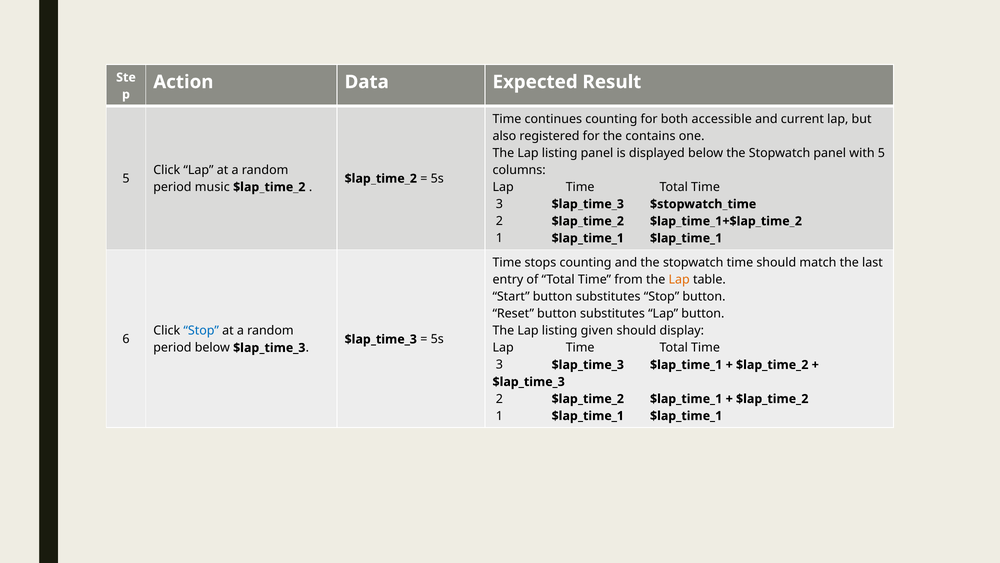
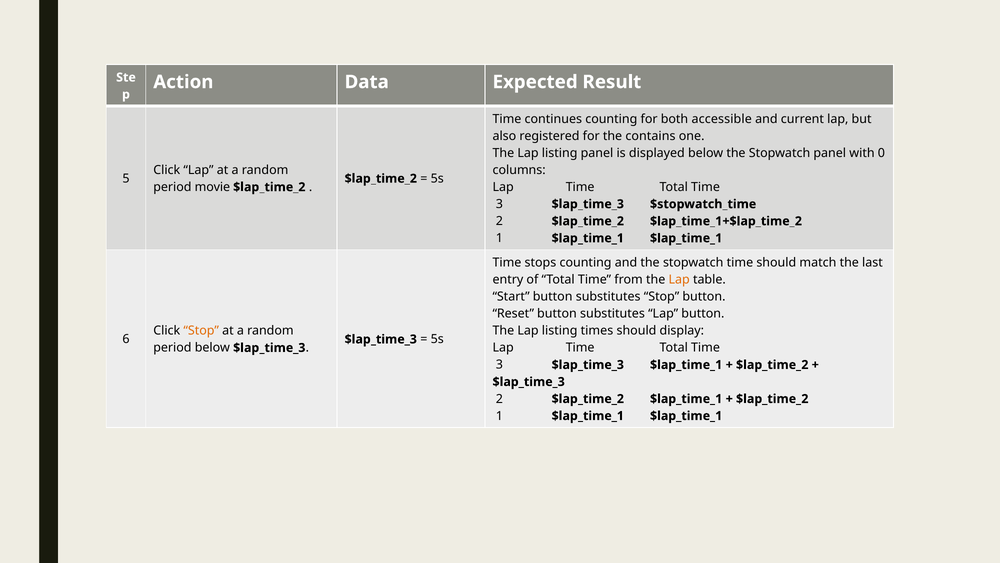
with 5: 5 -> 0
music: music -> movie
Stop at (201, 331) colour: blue -> orange
given: given -> times
